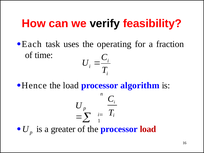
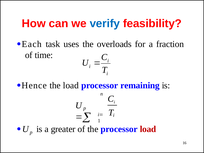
verify colour: black -> blue
operating: operating -> overloads
algorithm: algorithm -> remaining
